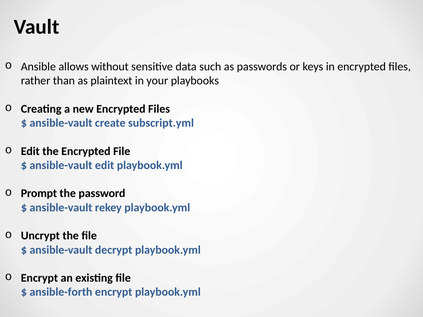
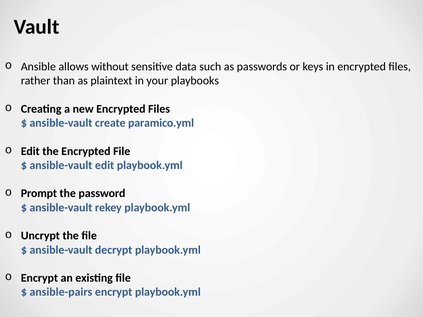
subscript.yml: subscript.yml -> paramico.yml
ansible-forth: ansible-forth -> ansible-pairs
